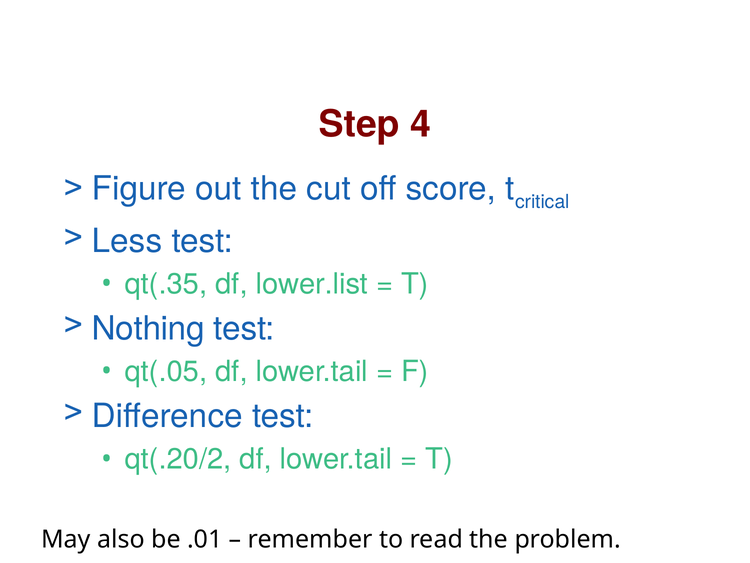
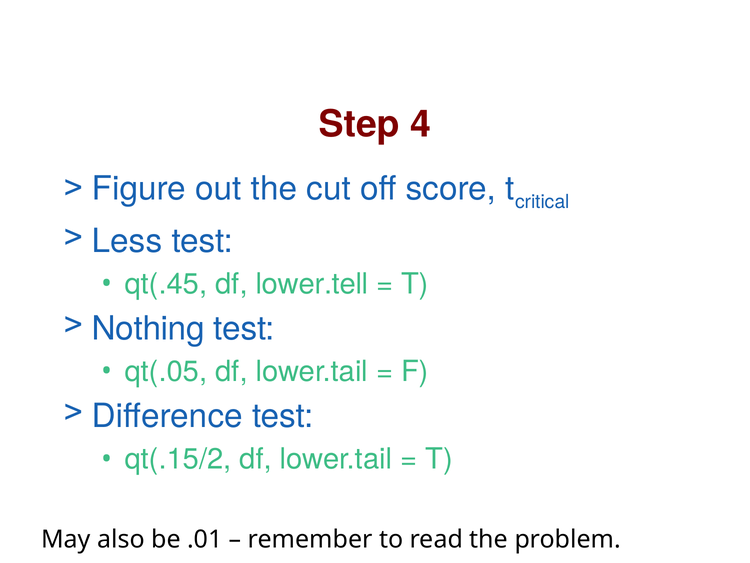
qt(.35: qt(.35 -> qt(.45
lower.list: lower.list -> lower.tell
qt(.20/2: qt(.20/2 -> qt(.15/2
